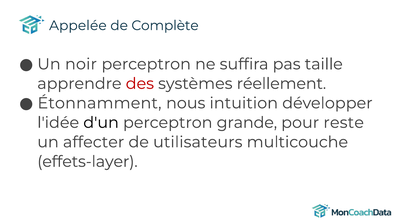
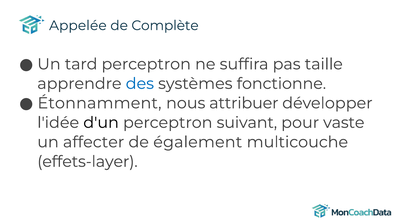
noir: noir -> tard
des colour: red -> blue
réellement: réellement -> fonctionne
intuition: intuition -> attribuer
grande: grande -> suivant
reste: reste -> vaste
utilisateurs: utilisateurs -> également
